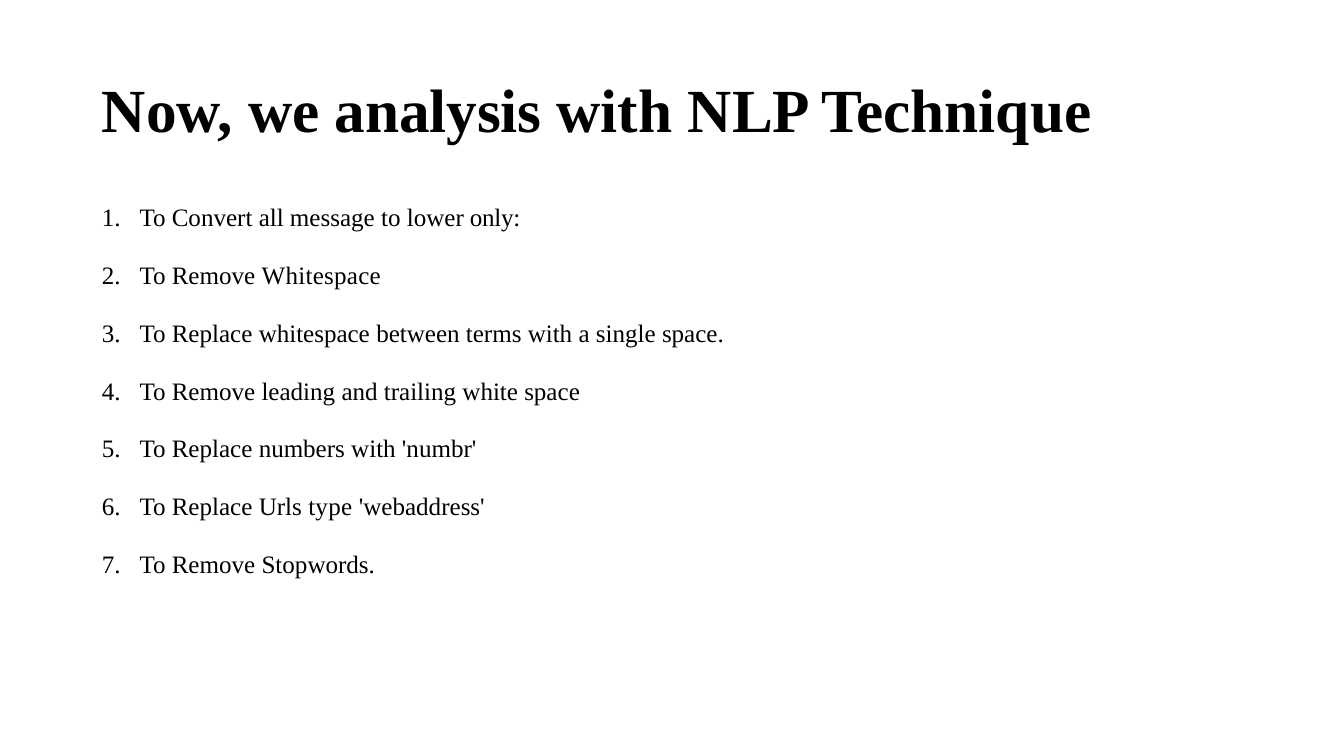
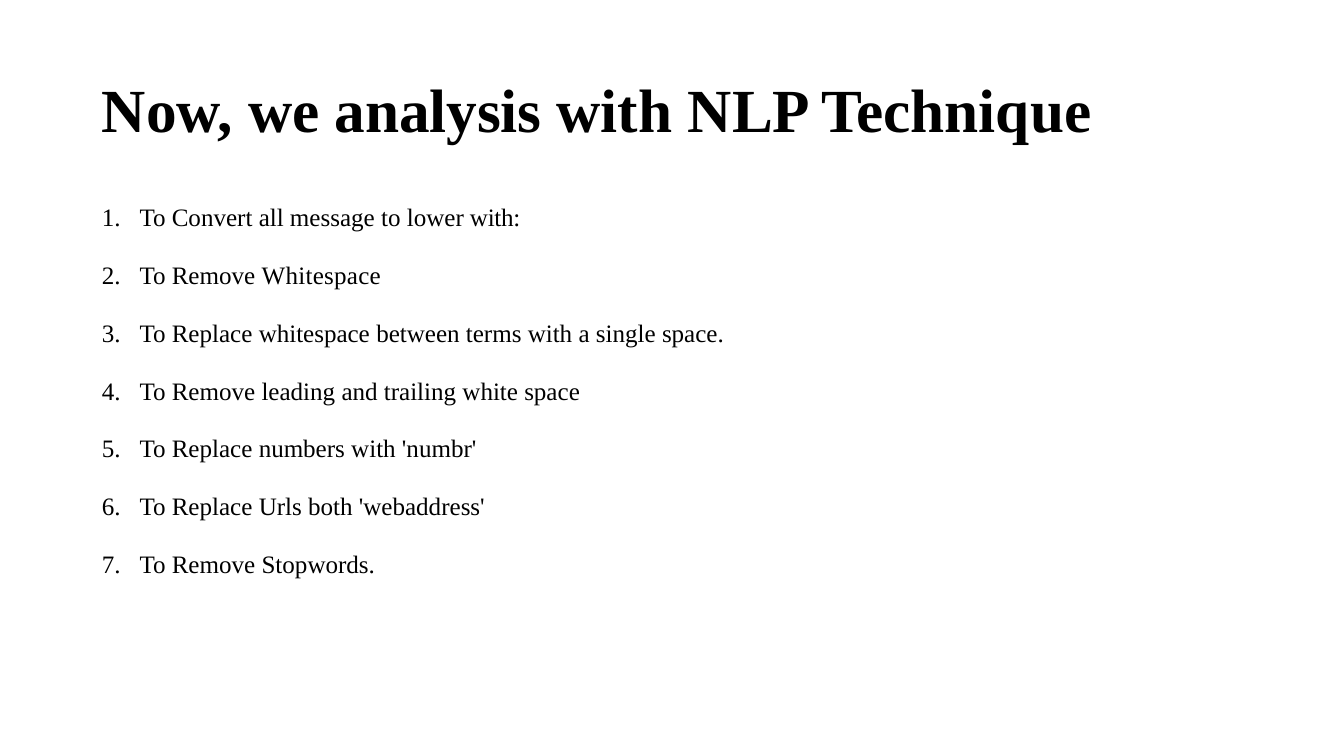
lower only: only -> with
type: type -> both
